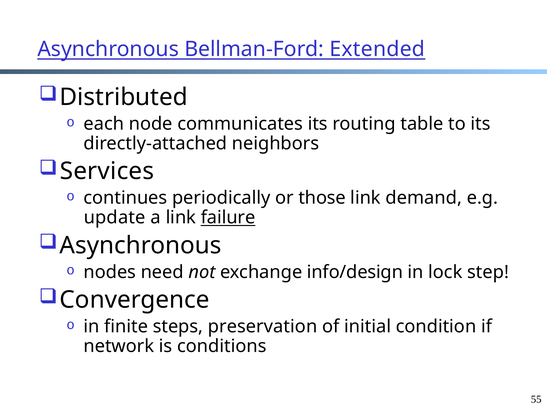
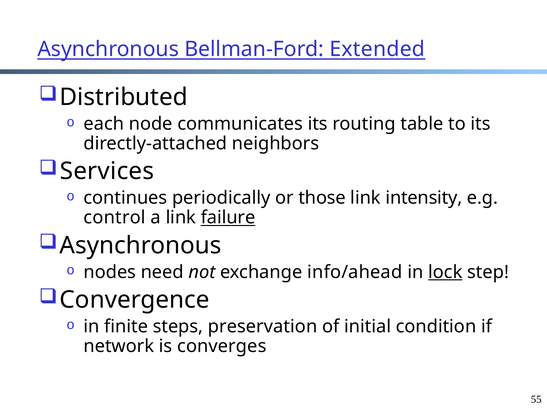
demand: demand -> intensity
update: update -> control
info/design: info/design -> info/ahead
lock underline: none -> present
conditions: conditions -> converges
